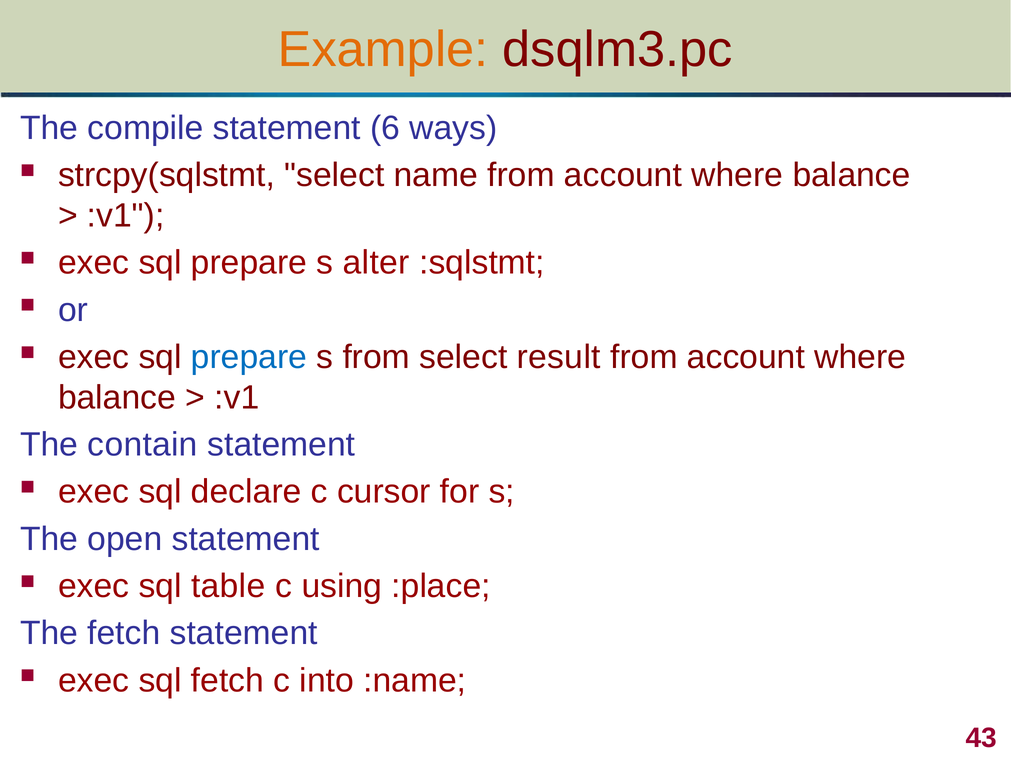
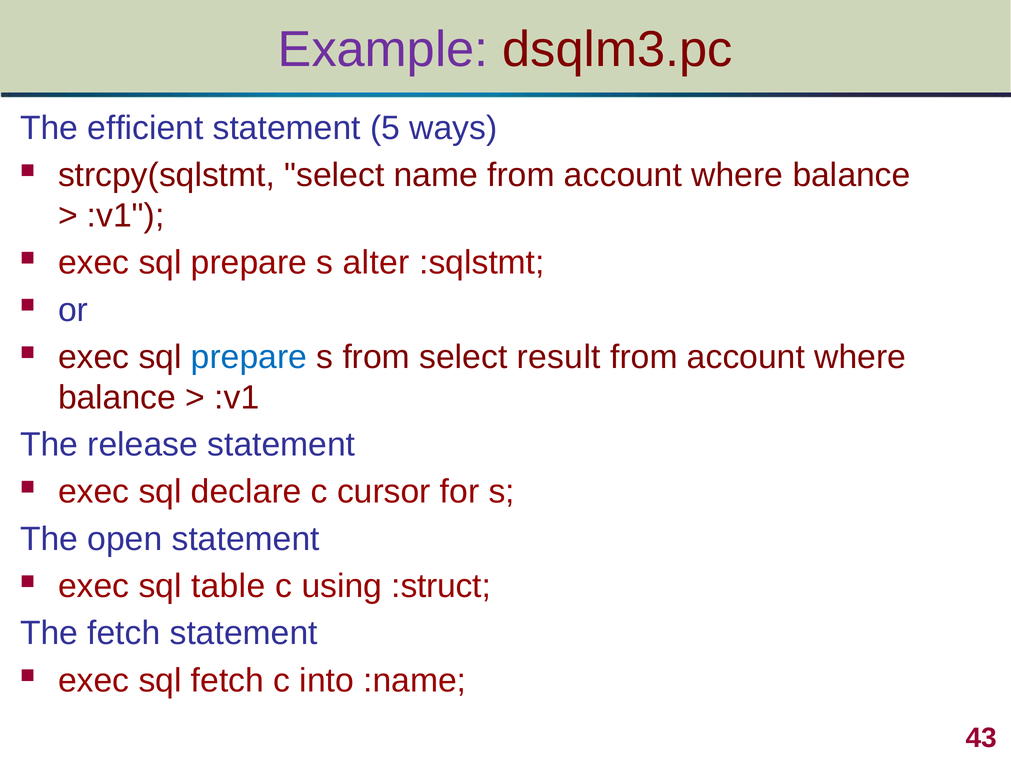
Example colour: orange -> purple
compile: compile -> efficient
6: 6 -> 5
contain: contain -> release
:place: :place -> :struct
